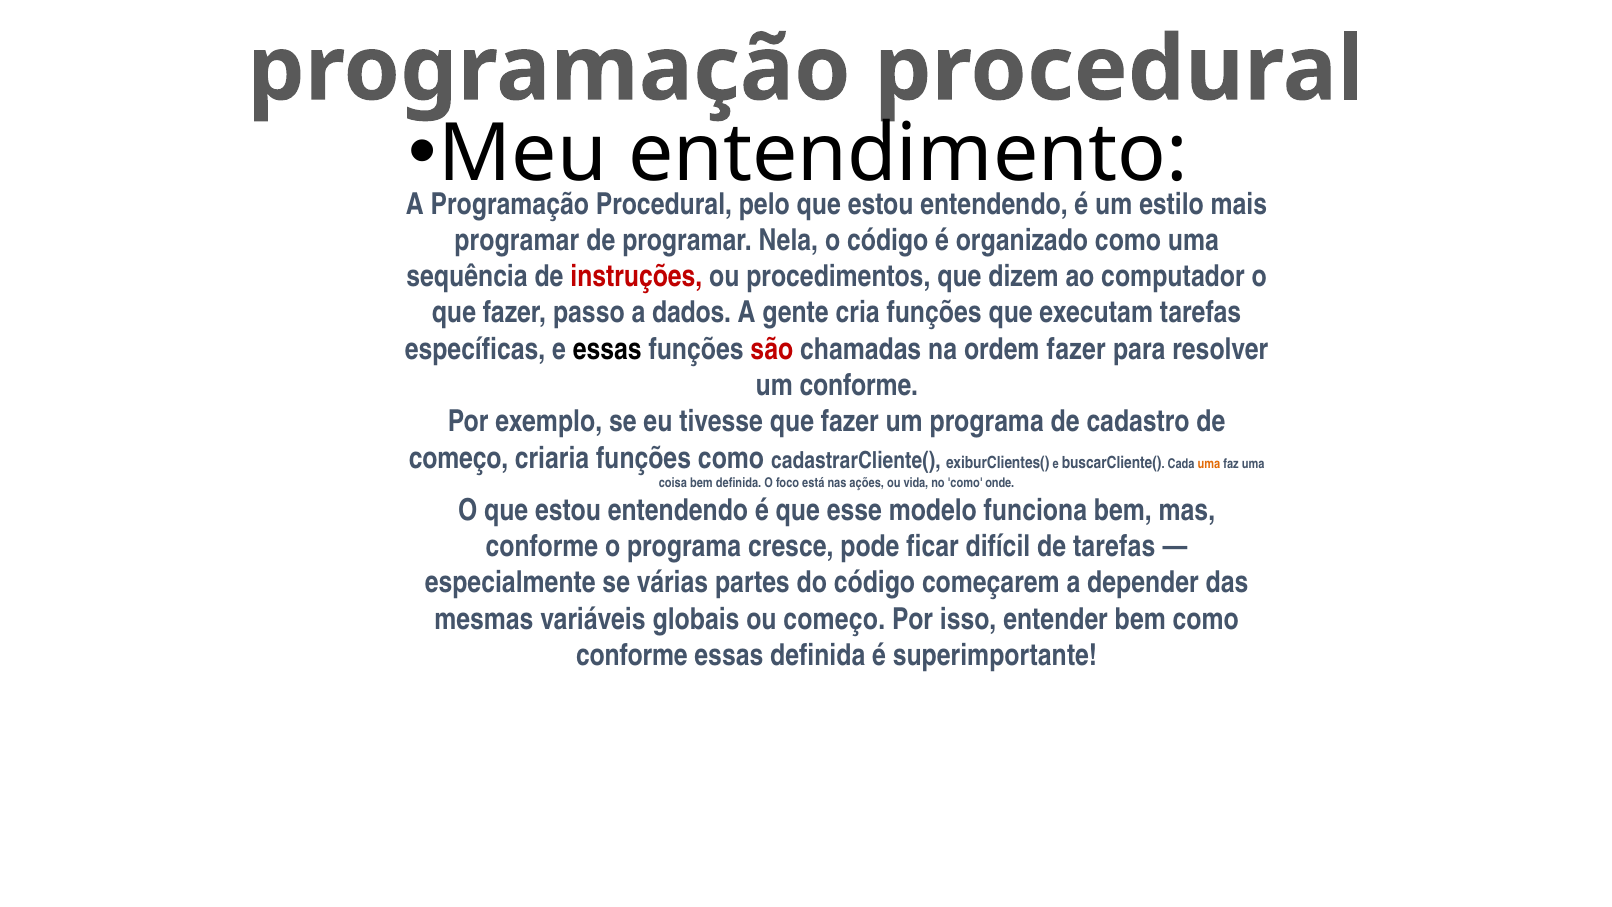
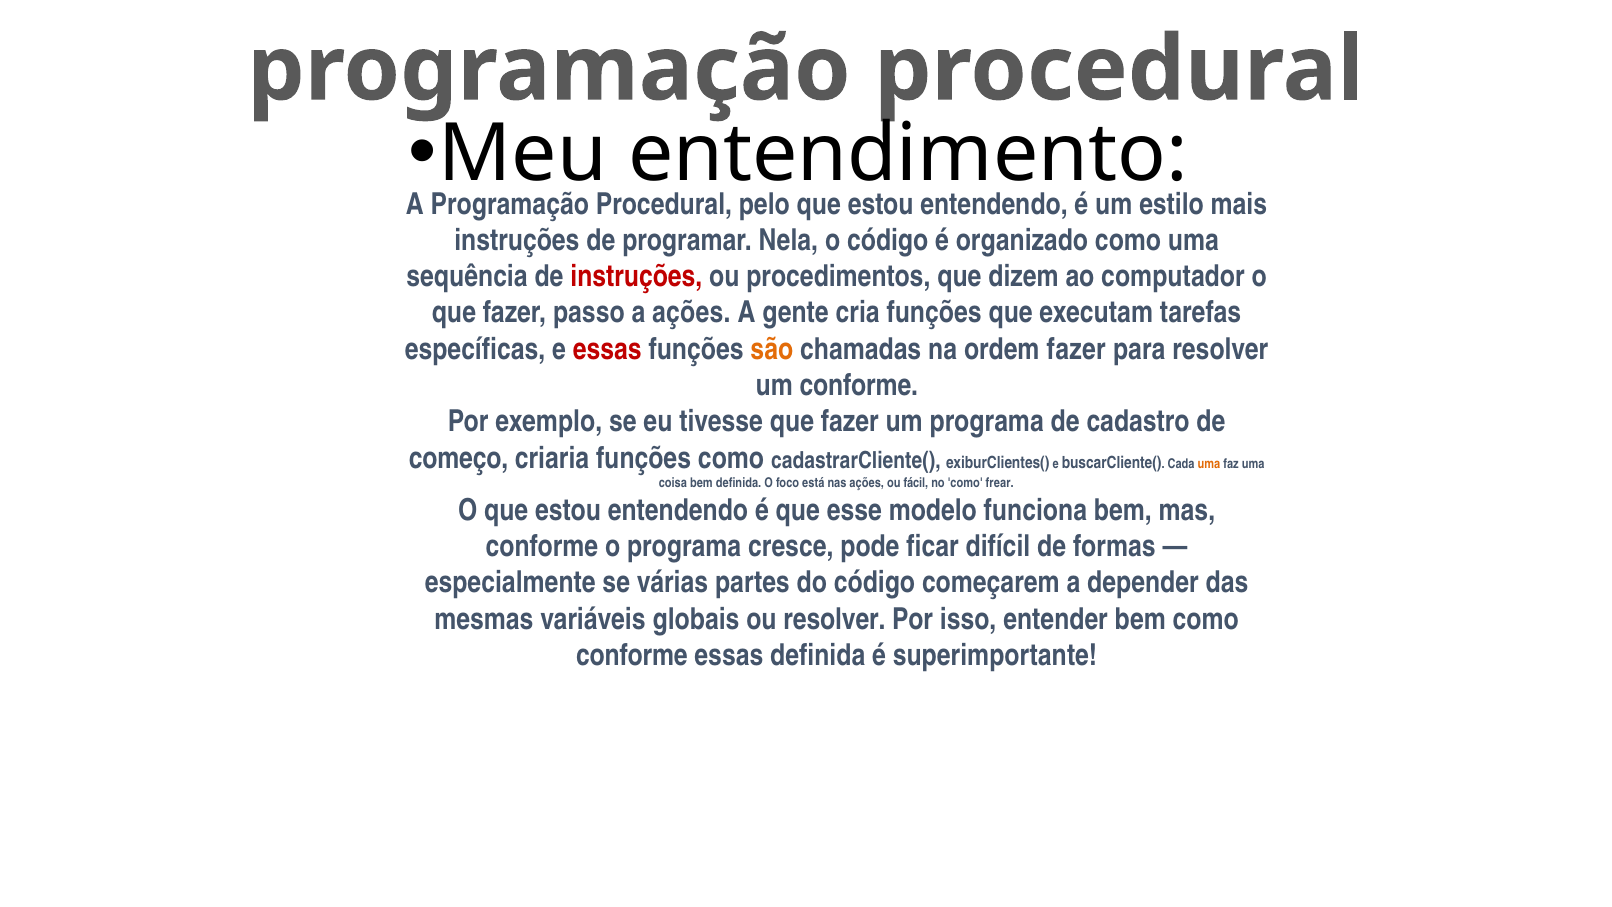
programar at (517, 240): programar -> instruções
a dados: dados -> ações
essas at (607, 349) colour: black -> red
são colour: red -> orange
vida: vida -> fácil
onde: onde -> frear
de tarefas: tarefas -> formas
ou começo: começo -> resolver
